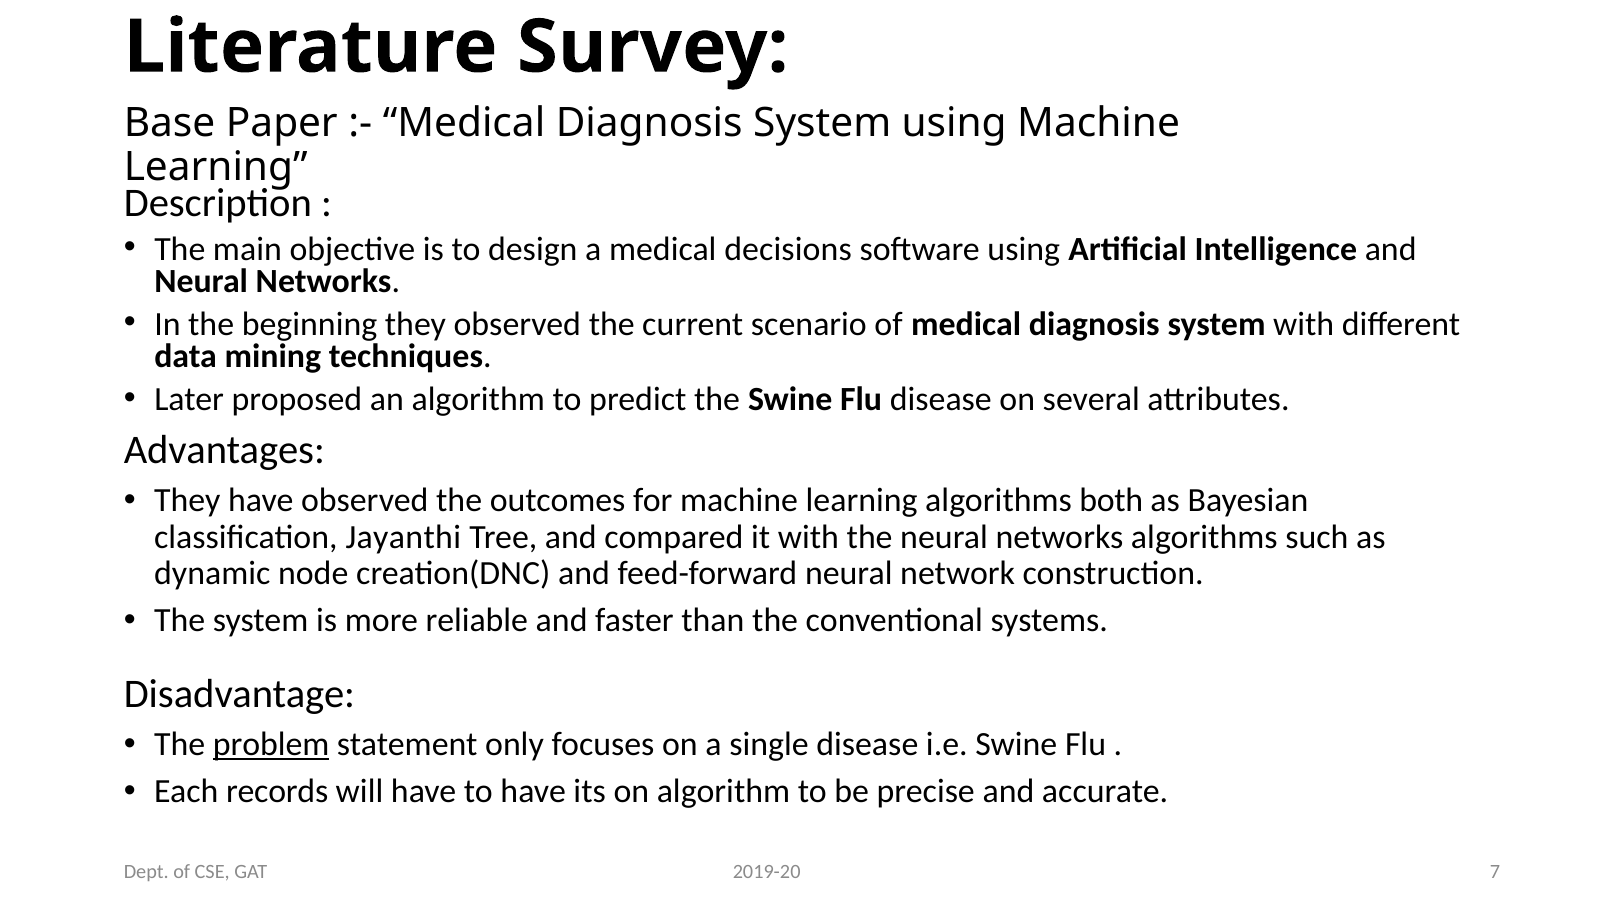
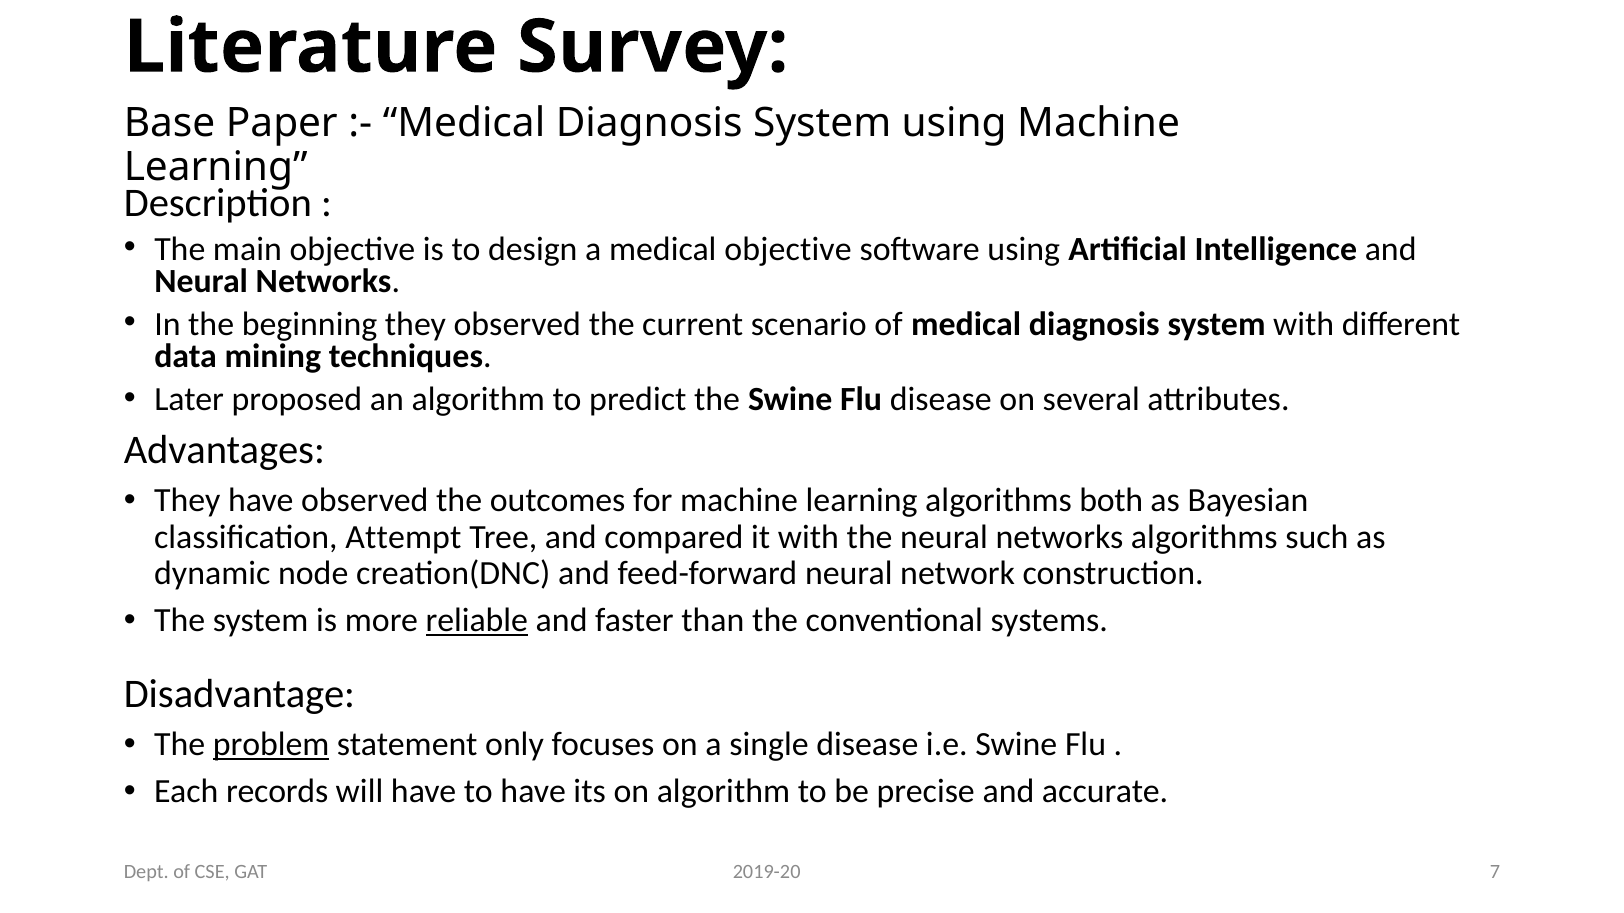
medical decisions: decisions -> objective
Jayanthi: Jayanthi -> Attempt
reliable underline: none -> present
